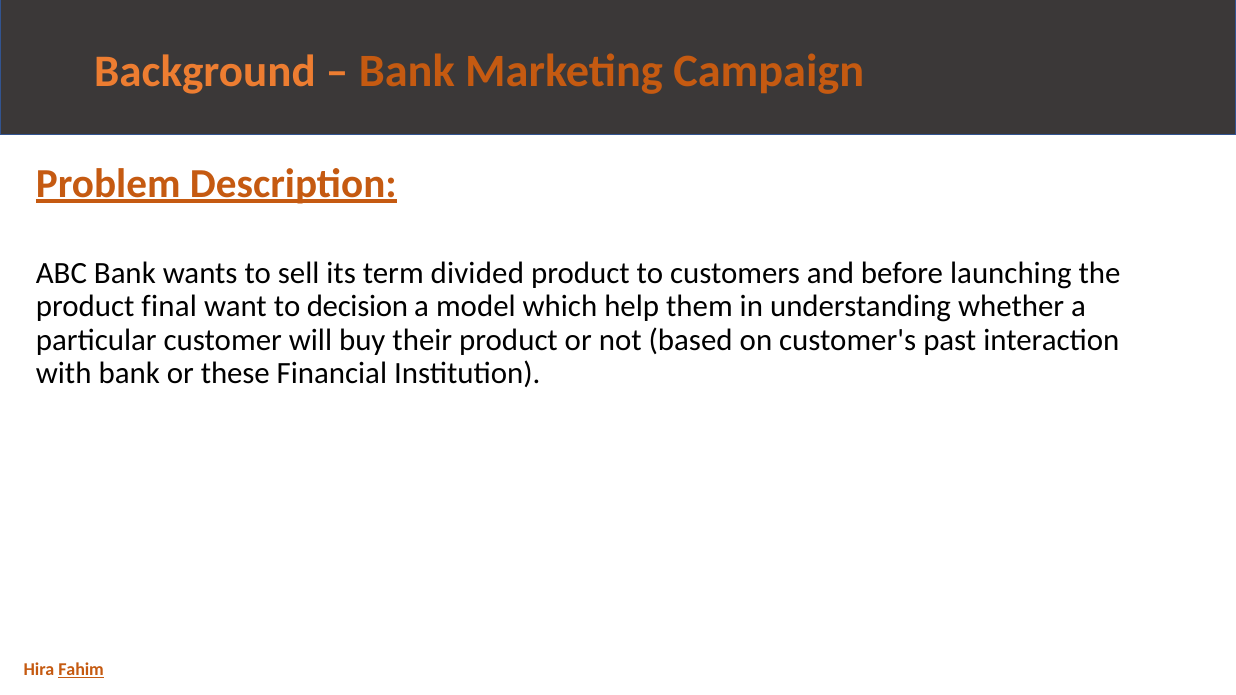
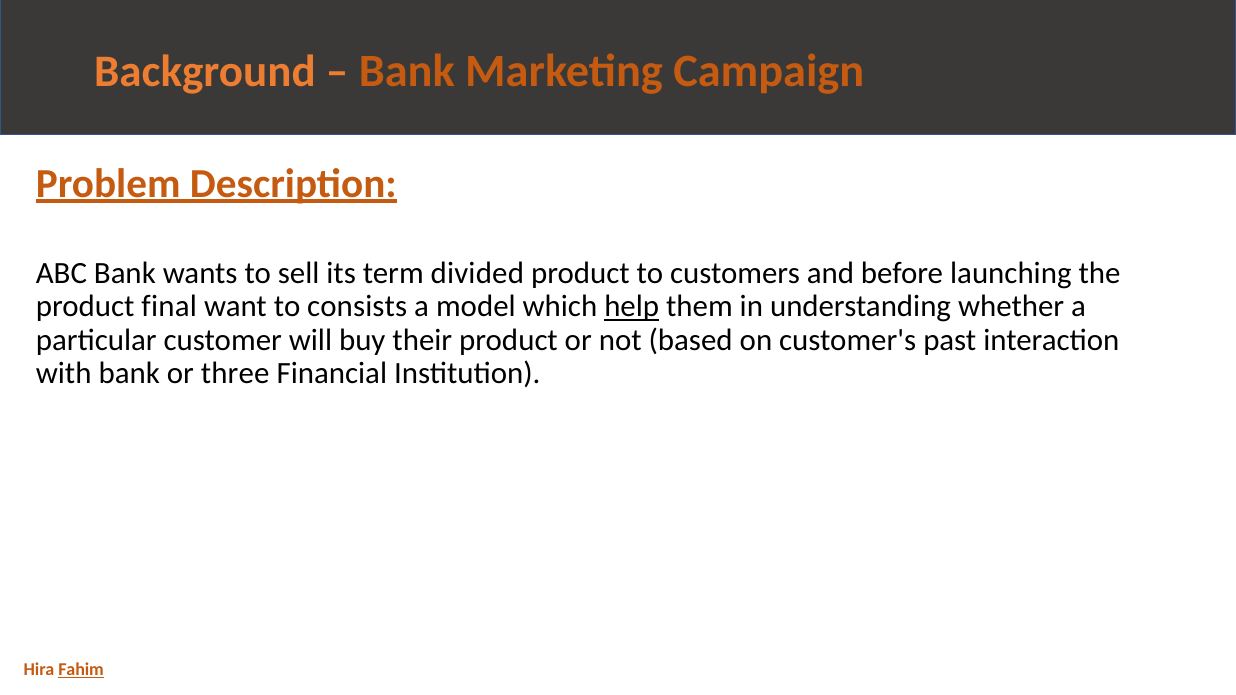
decision: decision -> consists
help underline: none -> present
these: these -> three
